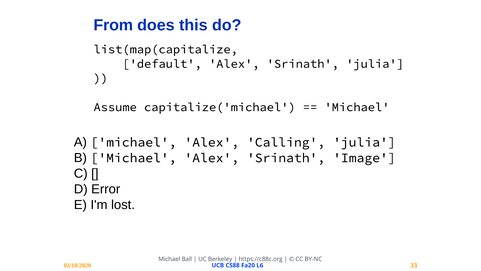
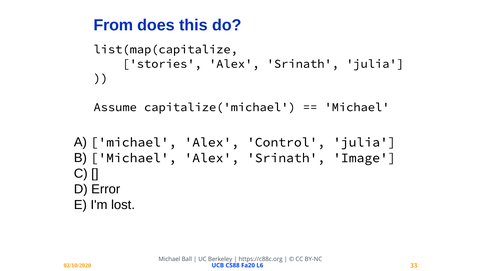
default: default -> stories
Calling: Calling -> Control
